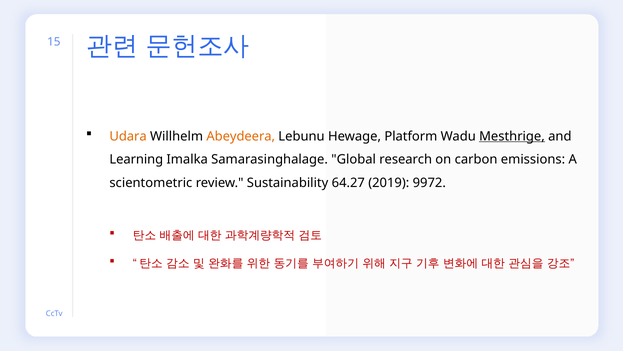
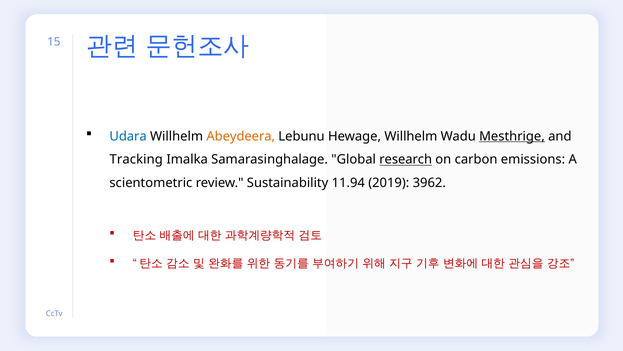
Udara colour: orange -> blue
Hewage Platform: Platform -> Willhelm
Learning: Learning -> Tracking
research underline: none -> present
64.27: 64.27 -> 11.94
9972: 9972 -> 3962
